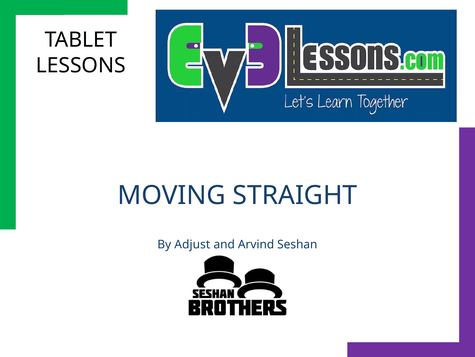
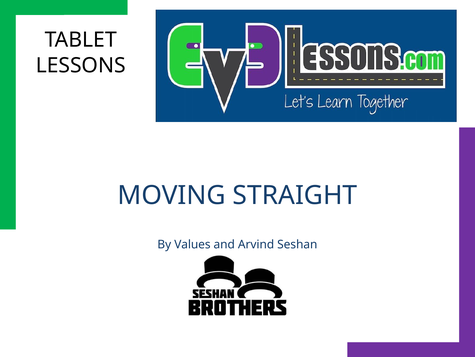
Adjust: Adjust -> Values
